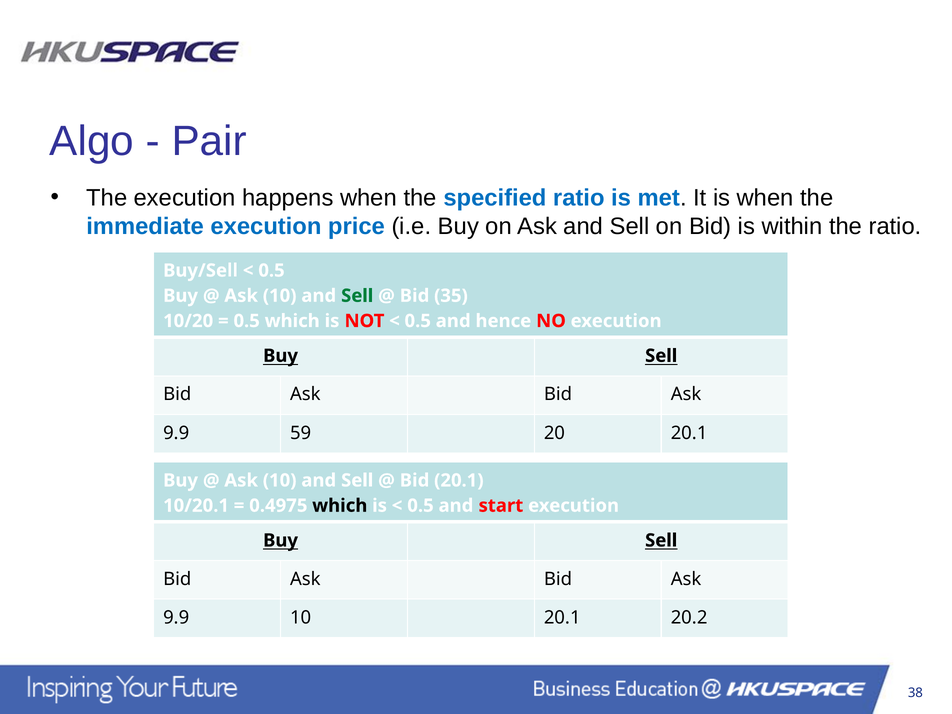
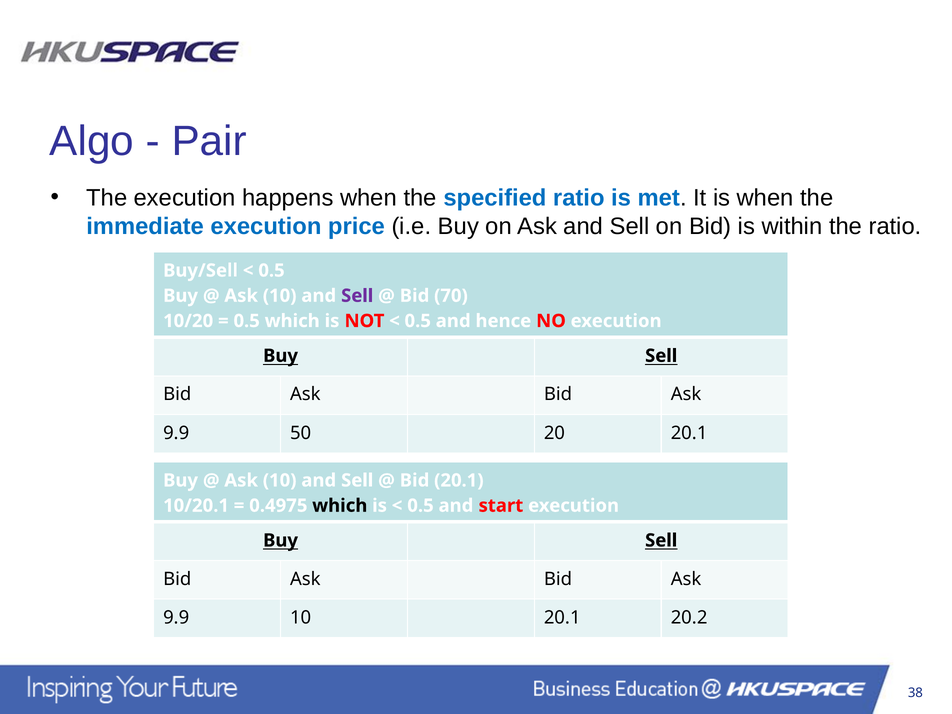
Sell at (357, 296) colour: green -> purple
35: 35 -> 70
59: 59 -> 50
